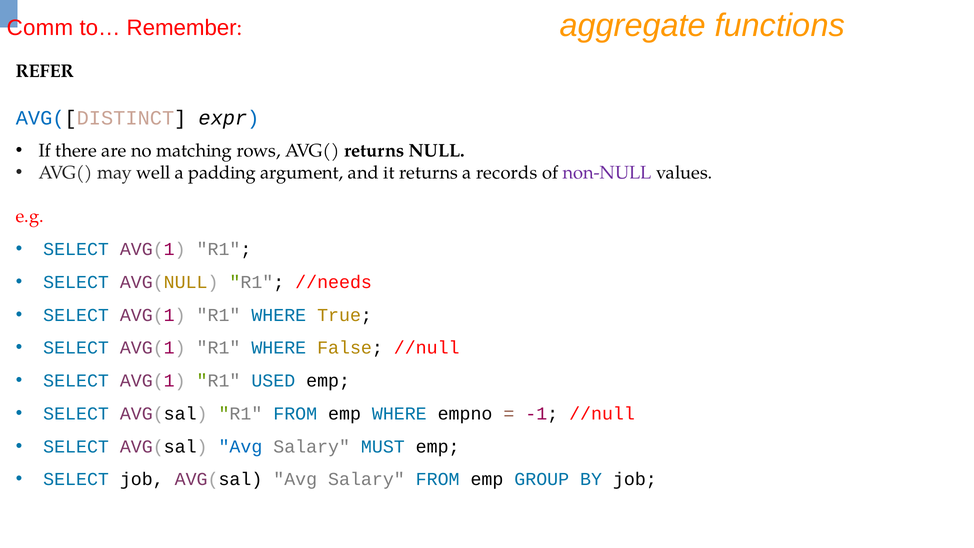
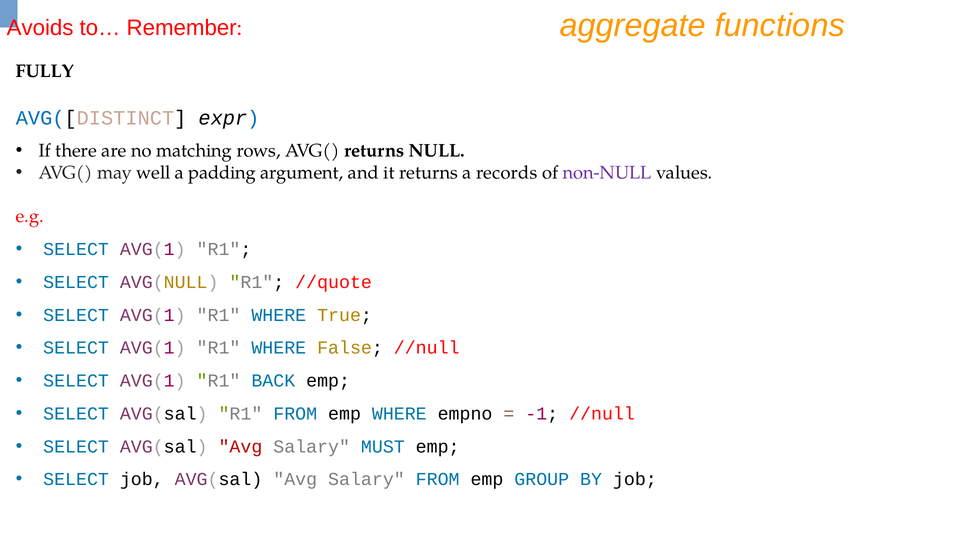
Comm: Comm -> Avoids
REFER: REFER -> FULLY
//needs: //needs -> //quote
USED: USED -> BACK
Avg at (240, 446) colour: blue -> red
